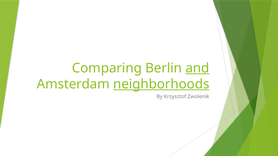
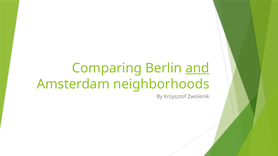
neighborhoods underline: present -> none
